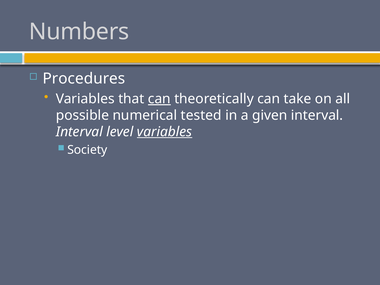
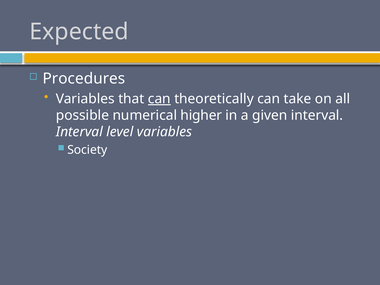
Numbers: Numbers -> Expected
tested: tested -> higher
variables at (165, 132) underline: present -> none
